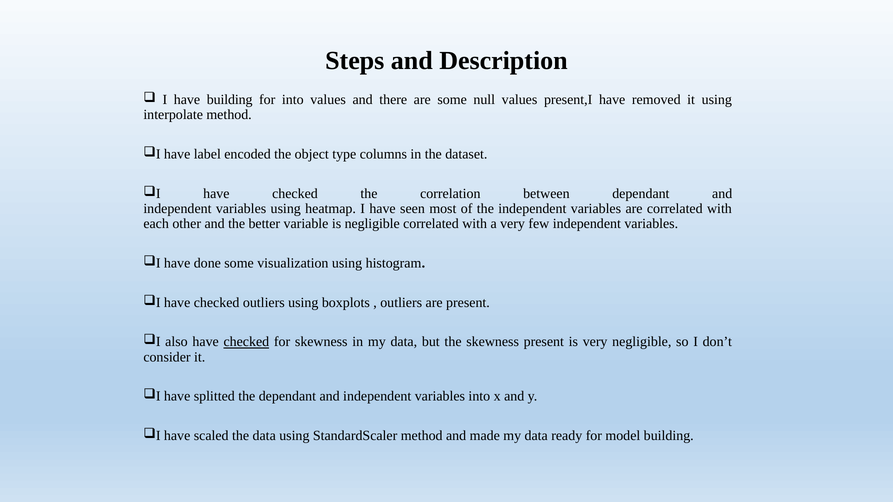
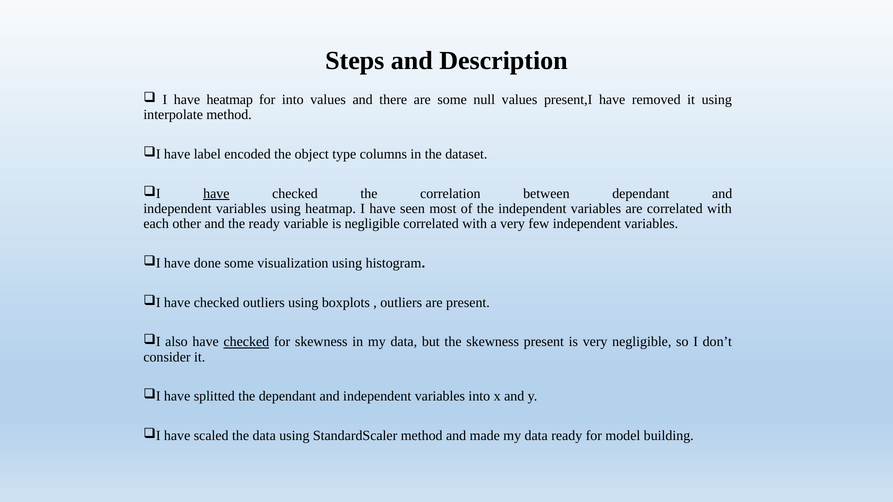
have building: building -> heatmap
have at (216, 194) underline: none -> present
the better: better -> ready
